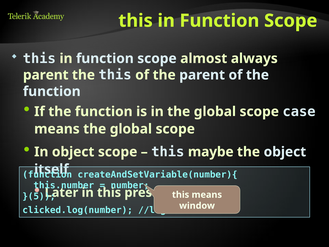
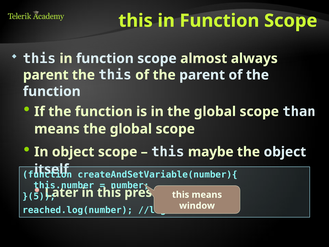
case: case -> than
clicked.log(number: clicked.log(number -> reached.log(number
